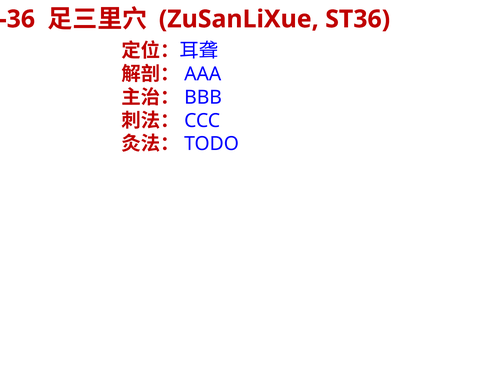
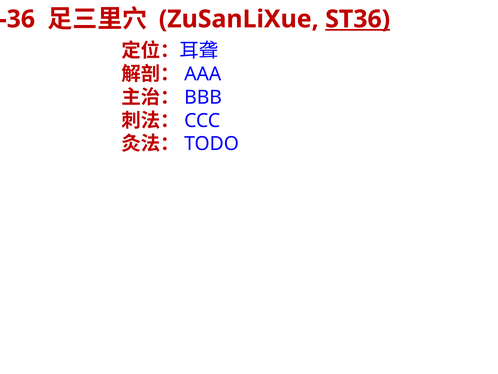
ST36 underline: none -> present
